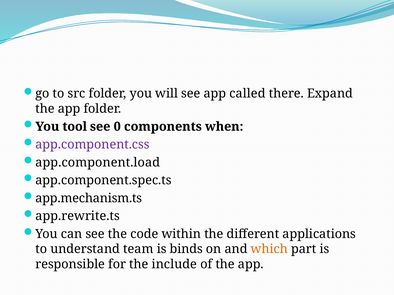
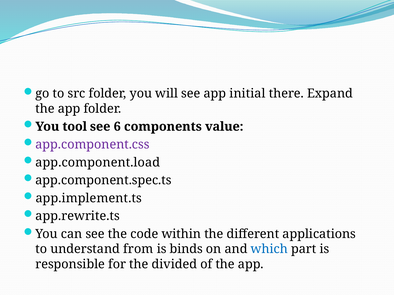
called: called -> initial
0: 0 -> 6
when: when -> value
app.mechanism.ts: app.mechanism.ts -> app.implement.ts
team: team -> from
which colour: orange -> blue
include: include -> divided
